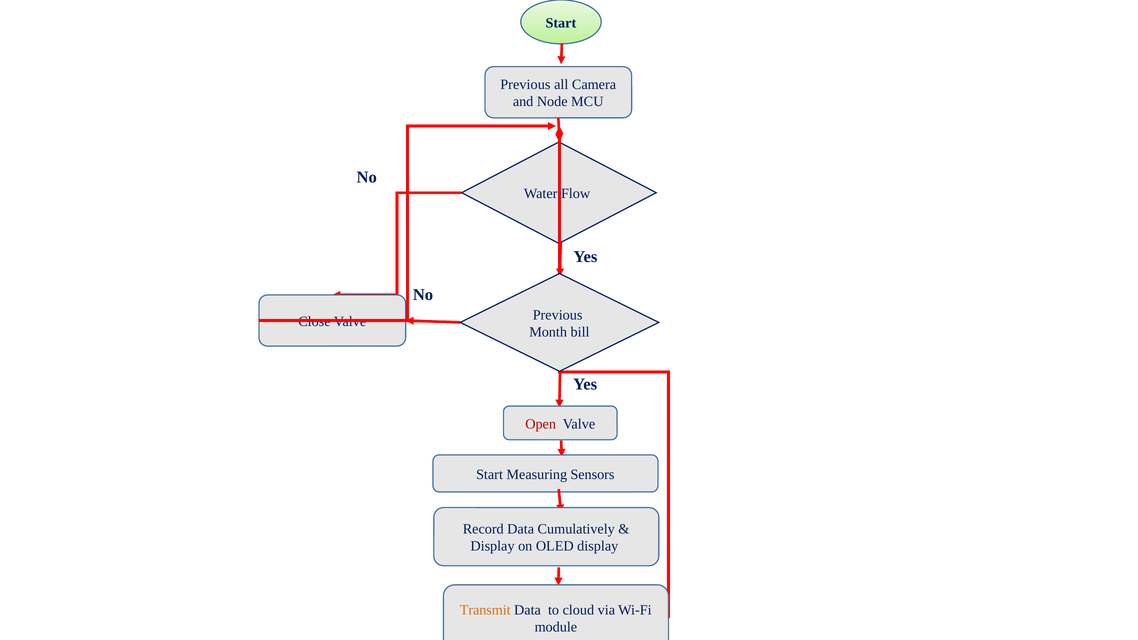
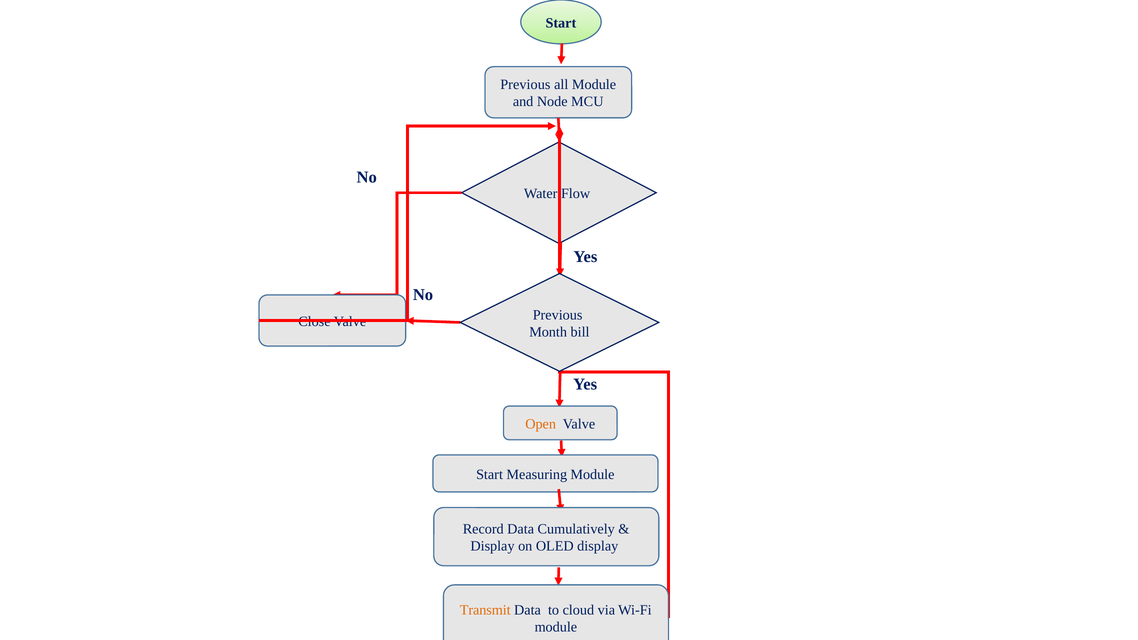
all Camera: Camera -> Module
Open colour: red -> orange
Measuring Sensors: Sensors -> Module
